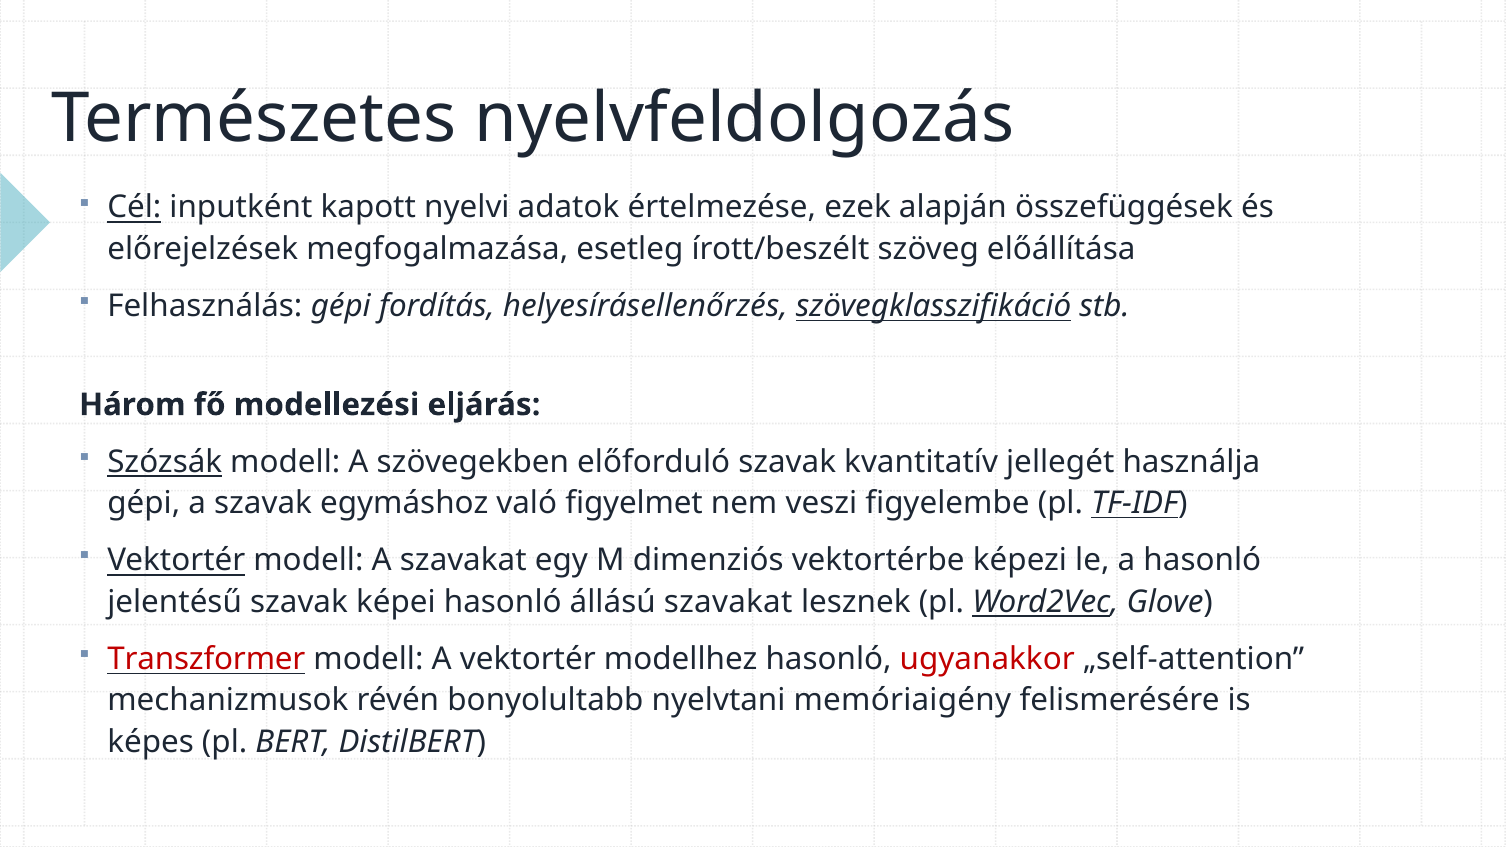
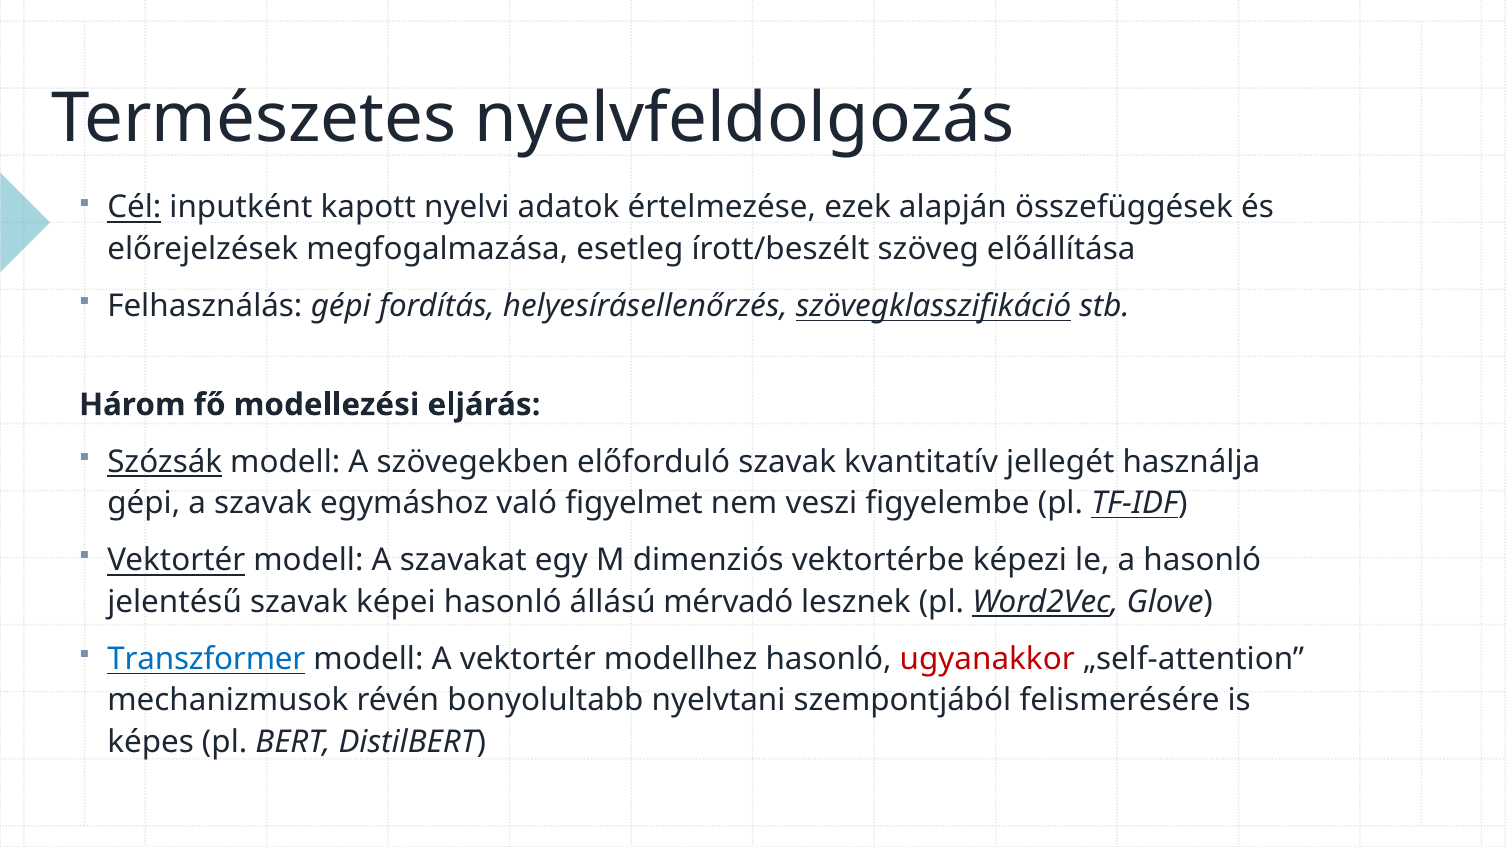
állású szavakat: szavakat -> mérvadó
Transzformer colour: red -> blue
memóriaigény: memóriaigény -> szempontjából
